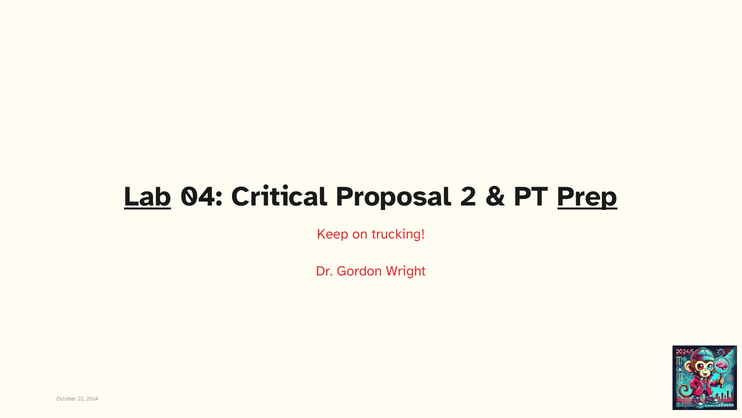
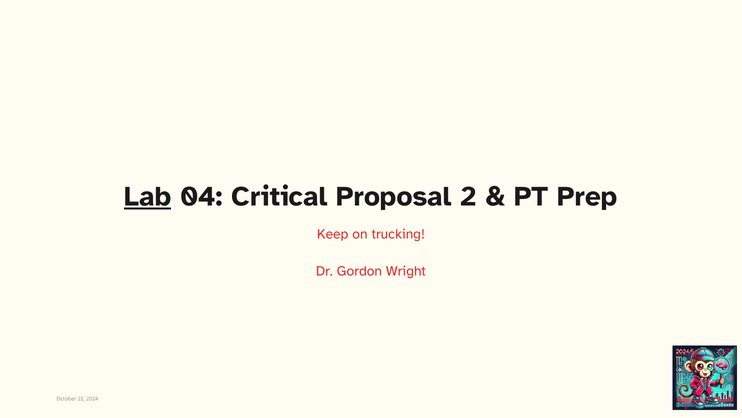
Prep underline: present -> none
